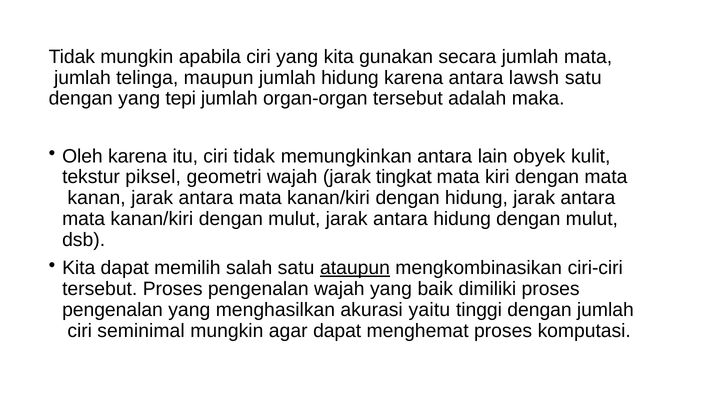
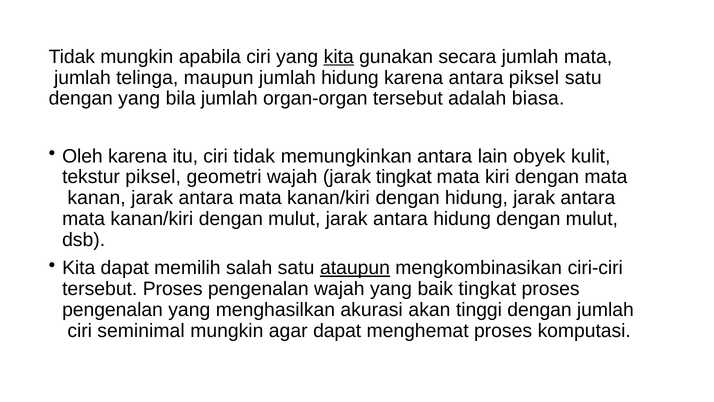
kita at (339, 57) underline: none -> present
antara lawsh: lawsh -> piksel
tepi: tepi -> bila
maka: maka -> biasa
baik dimiliki: dimiliki -> tingkat
yaitu: yaitu -> akan
